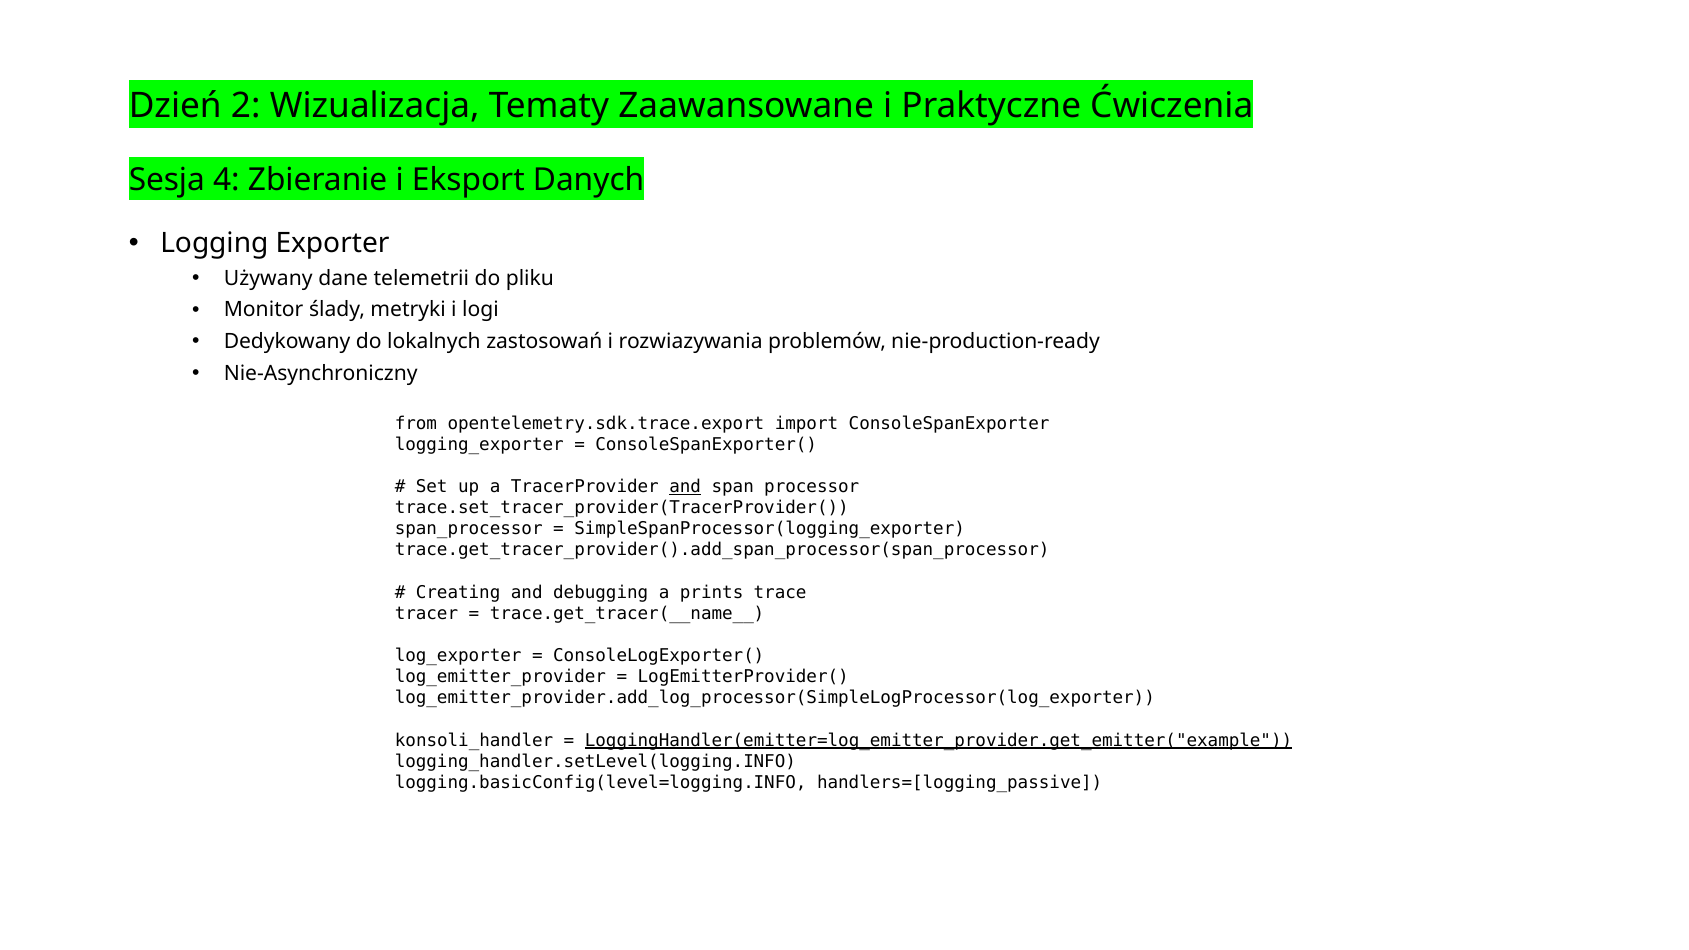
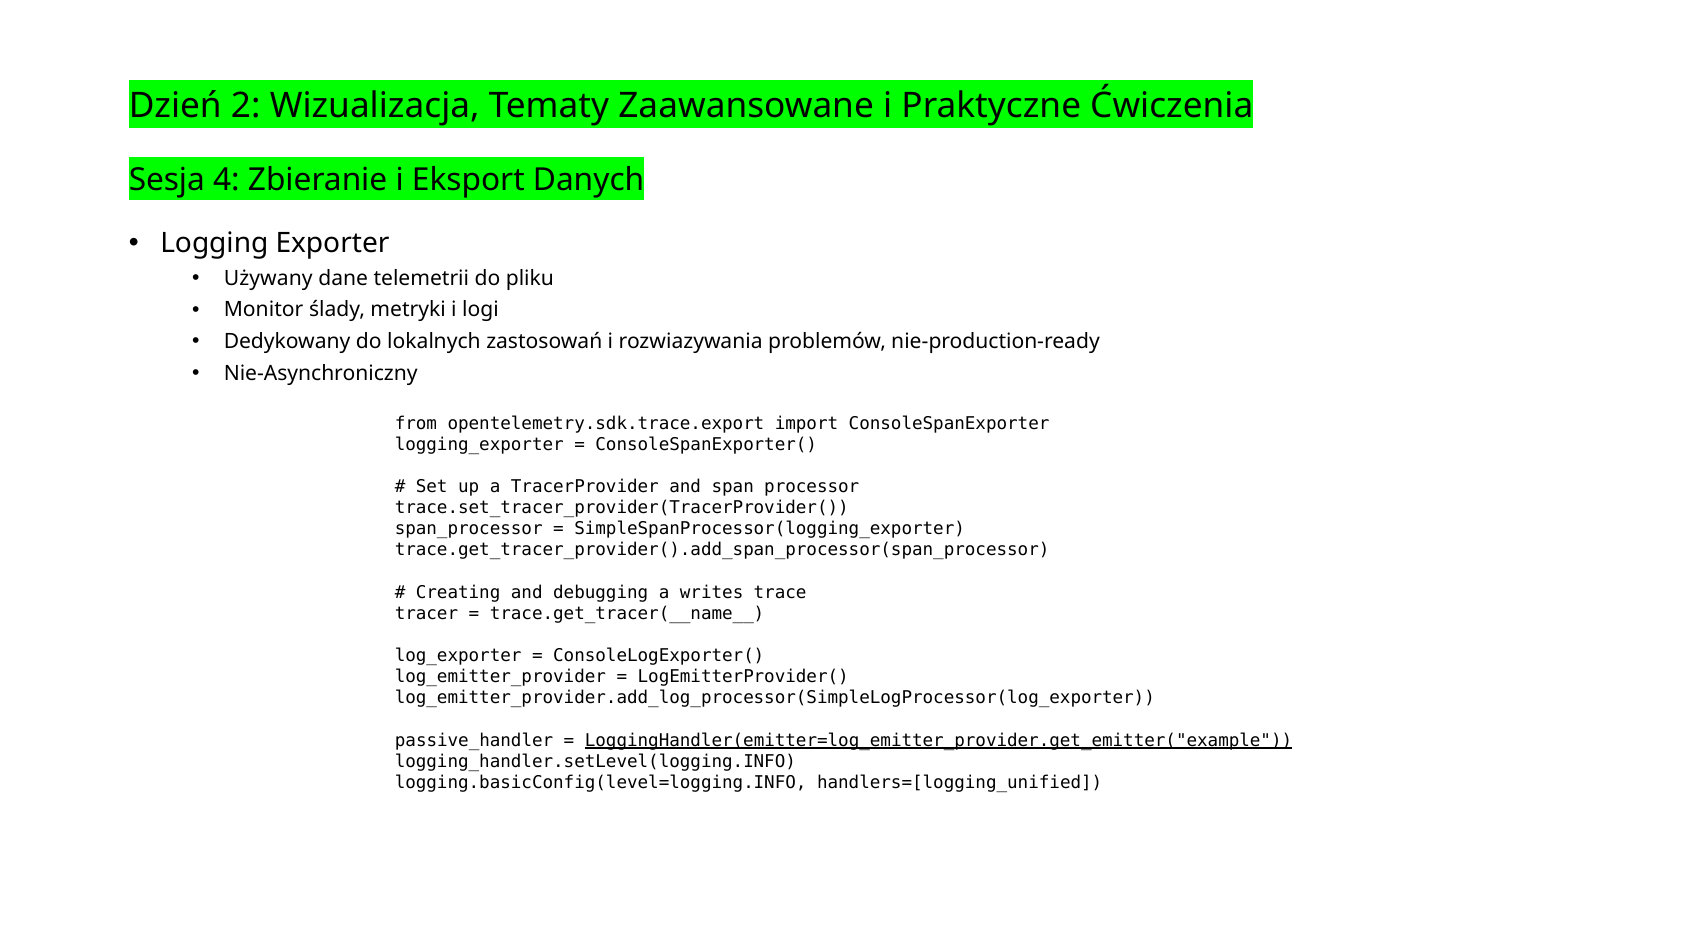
and at (685, 487) underline: present -> none
prints: prints -> writes
konsoli_handler: konsoli_handler -> passive_handler
handlers=[logging_passive: handlers=[logging_passive -> handlers=[logging_unified
